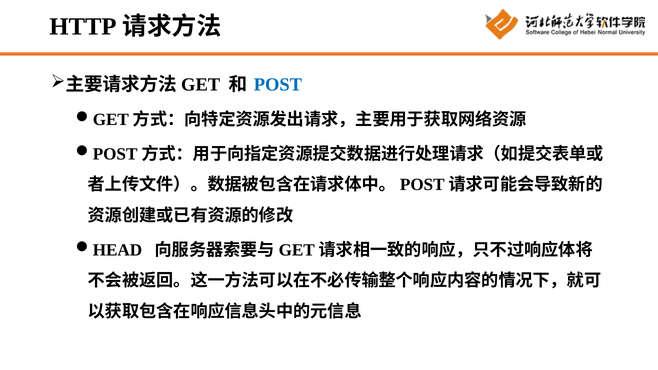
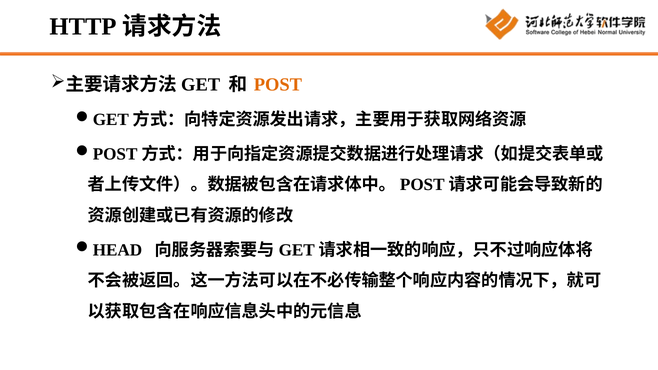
POST colour: blue -> orange
